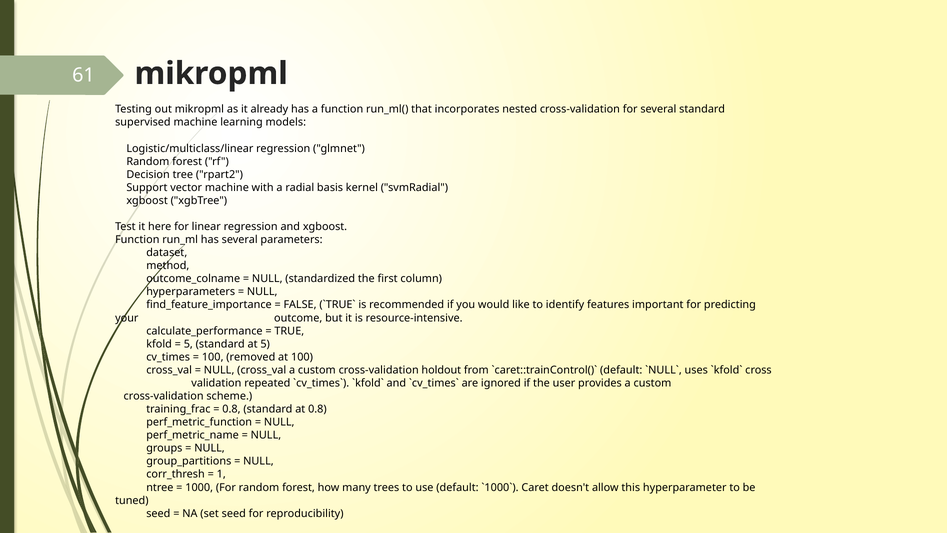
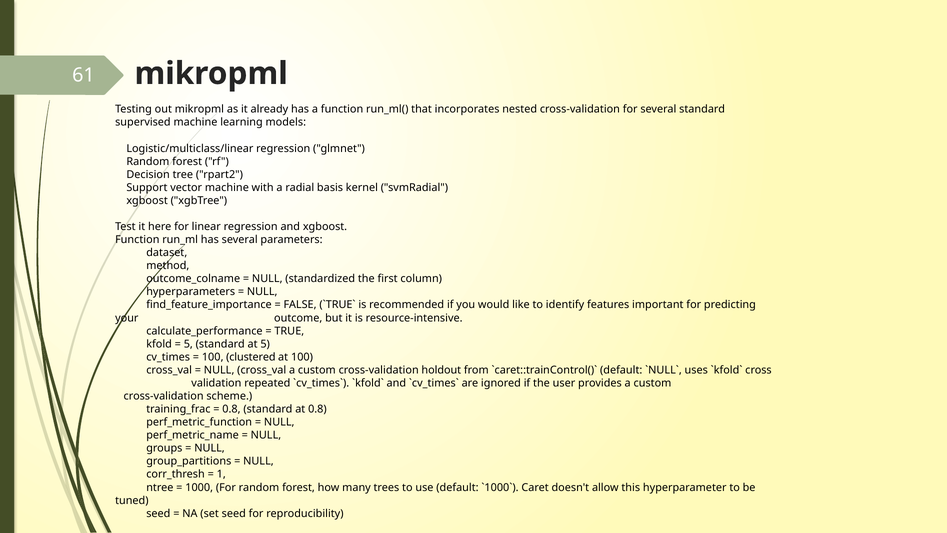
removed: removed -> clustered
